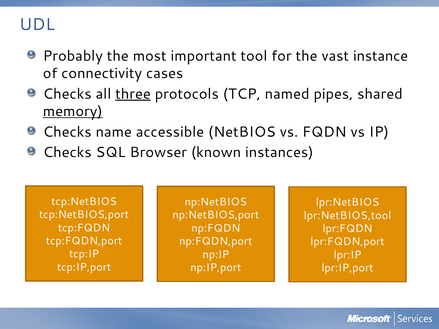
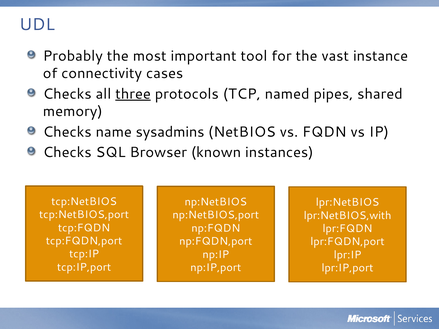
memory underline: present -> none
accessible: accessible -> sysadmins
lpr:NetBIOS,tool: lpr:NetBIOS,tool -> lpr:NetBIOS,with
